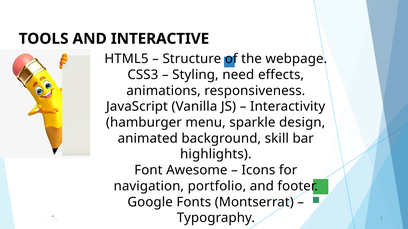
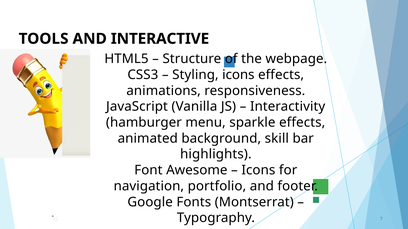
Styling need: need -> icons
sparkle design: design -> effects
